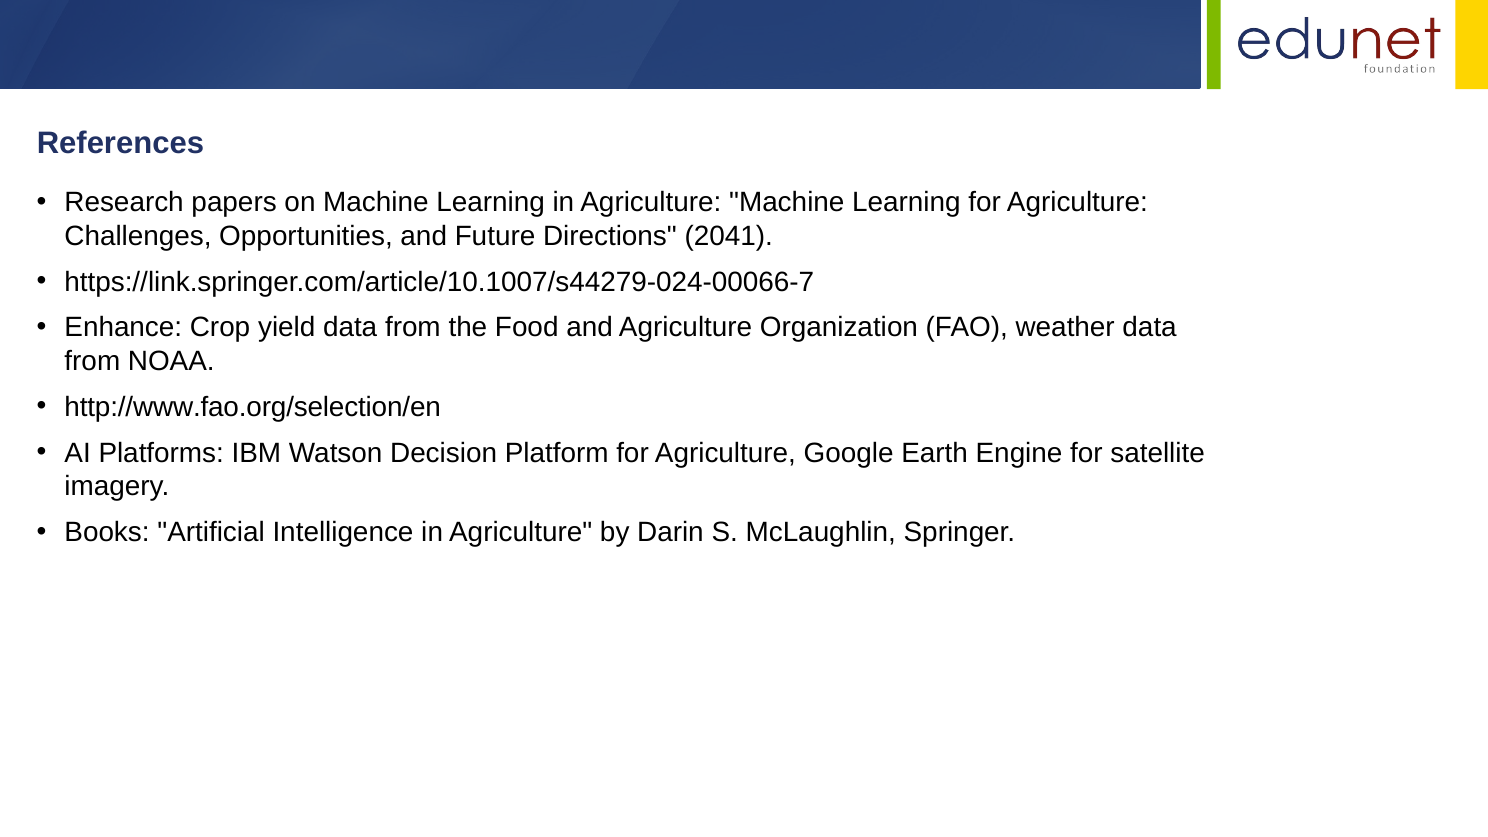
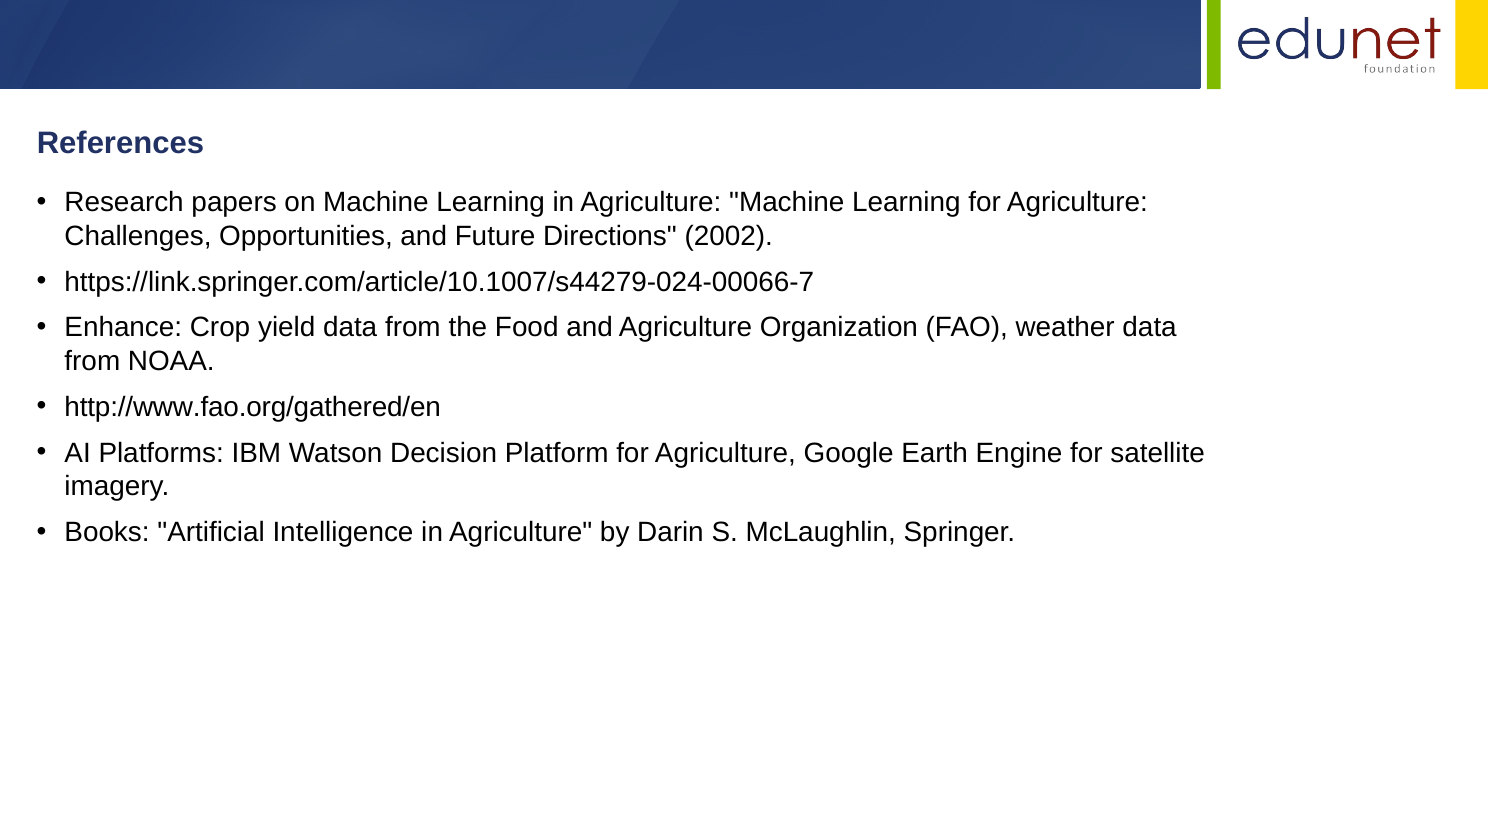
2041: 2041 -> 2002
http://www.fao.org/selection/en: http://www.fao.org/selection/en -> http://www.fao.org/gathered/en
